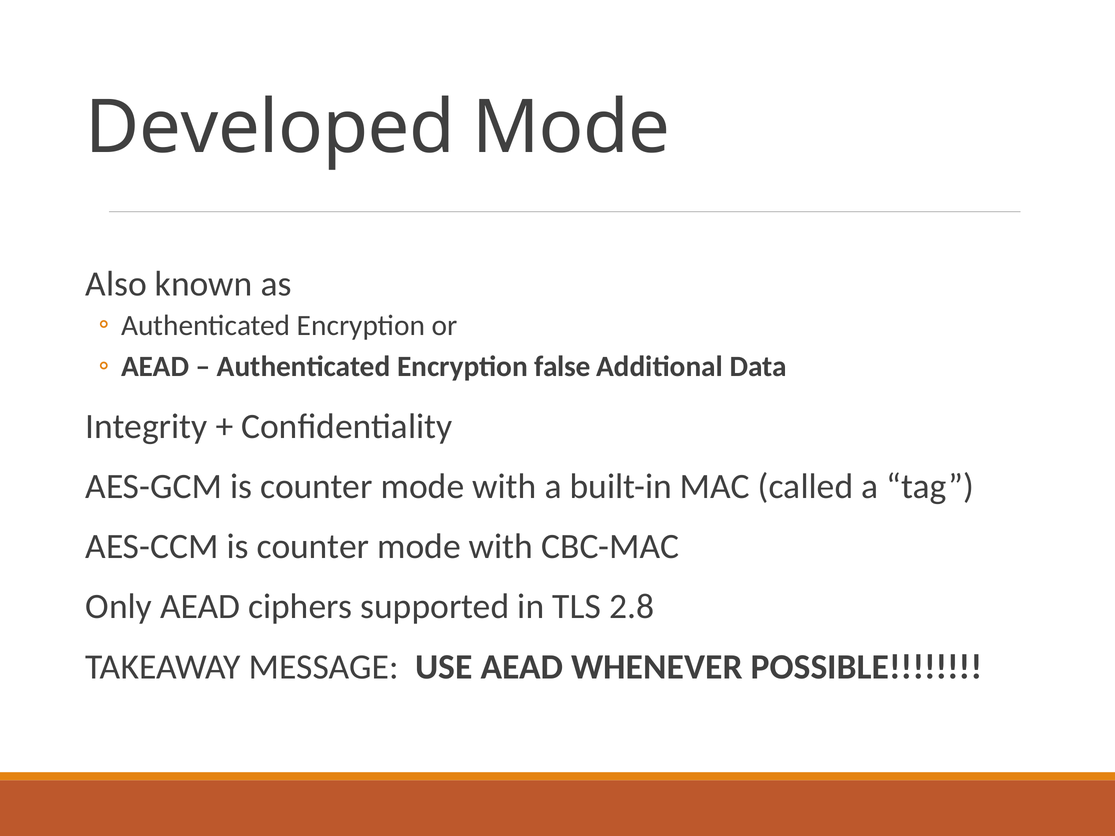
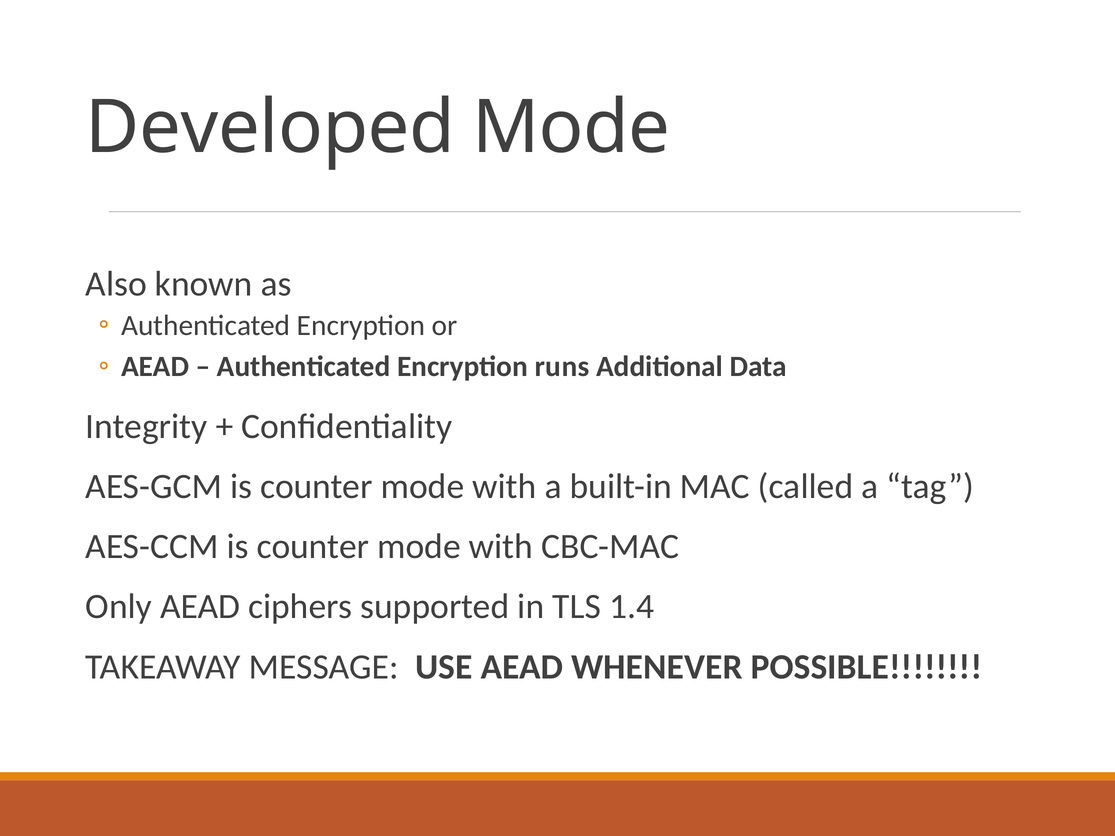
false: false -> runs
2.8: 2.8 -> 1.4
